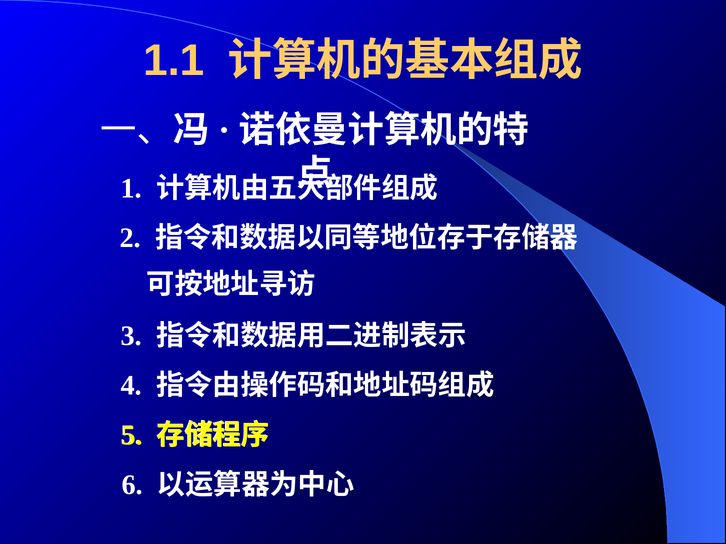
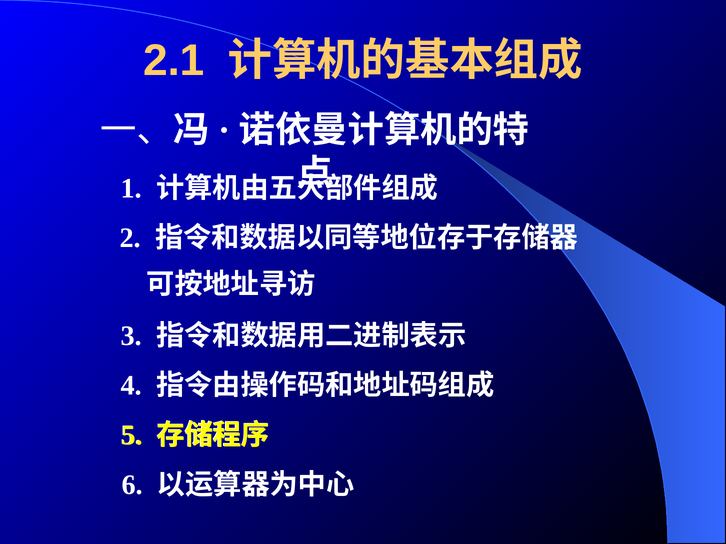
1.1: 1.1 -> 2.1
